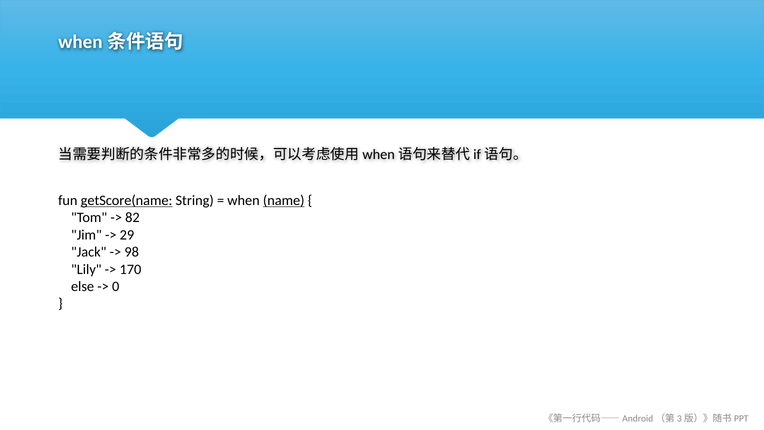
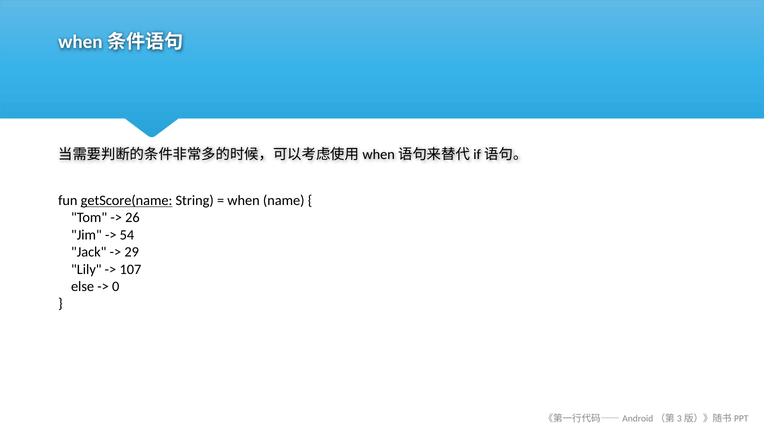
name underline: present -> none
82: 82 -> 26
29: 29 -> 54
98: 98 -> 29
170: 170 -> 107
